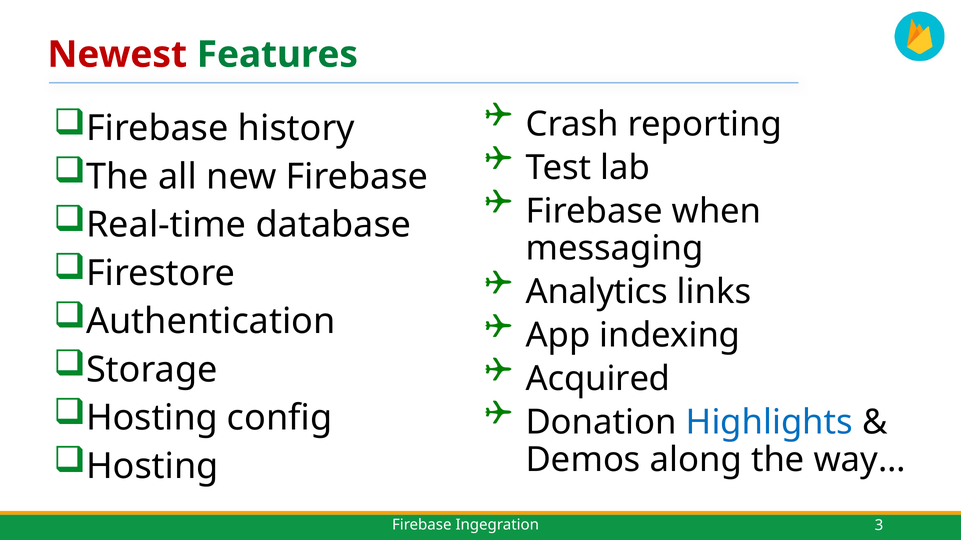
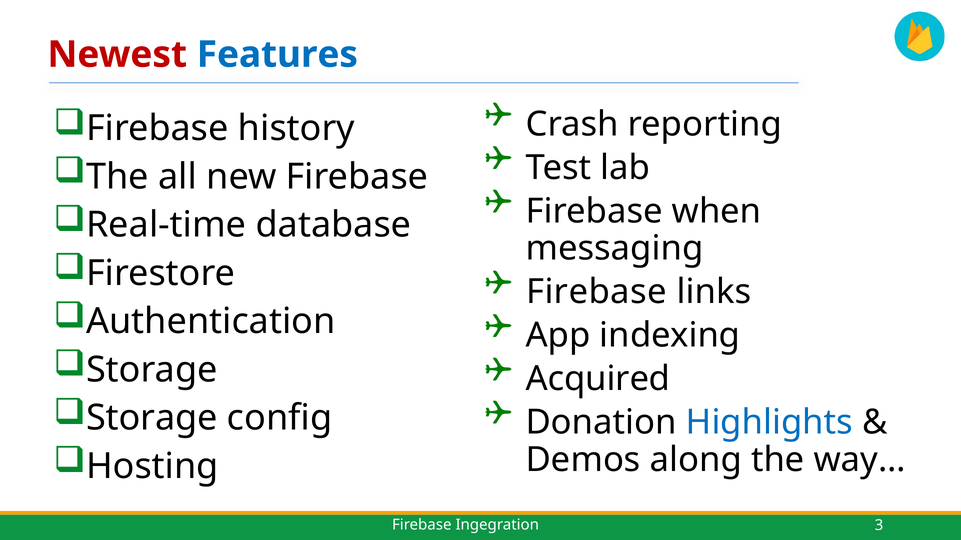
Features colour: green -> blue
Analytics at (597, 292): Analytics -> Firebase
Hosting at (152, 419): Hosting -> Storage
